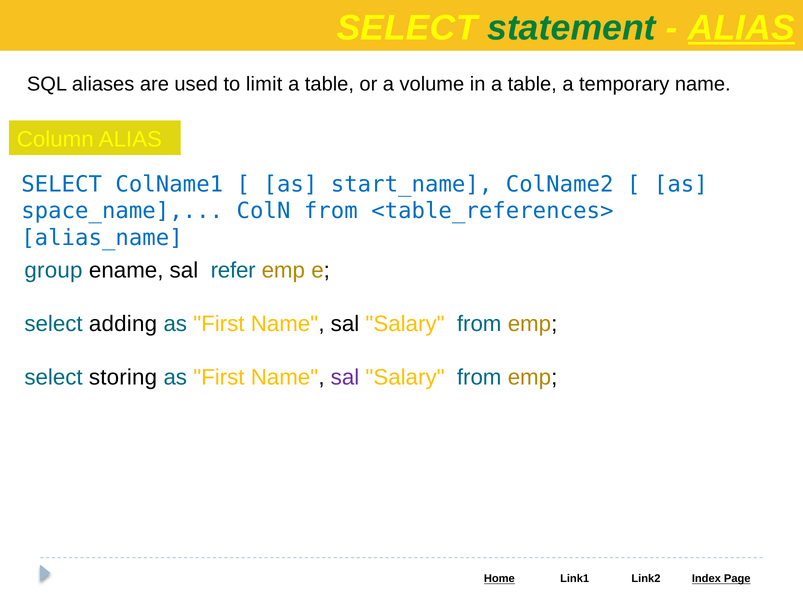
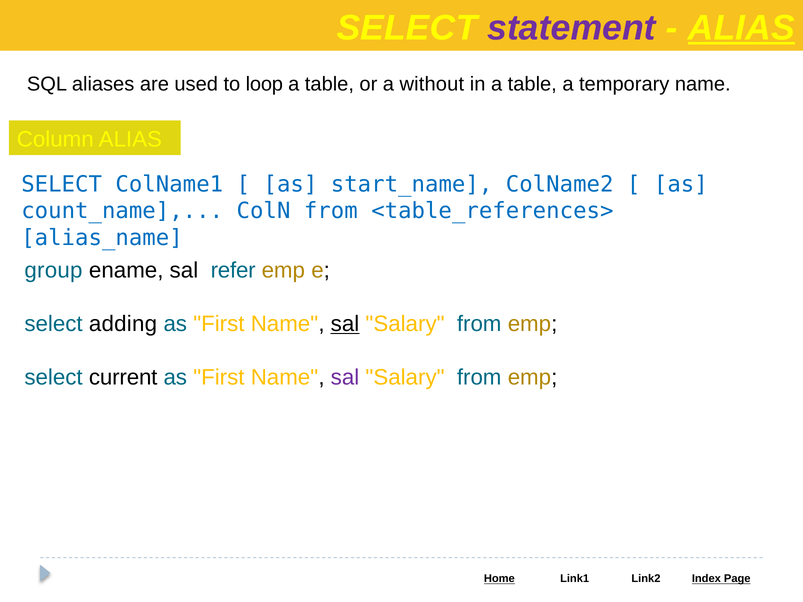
statement colour: green -> purple
limit: limit -> loop
volume: volume -> without
space_name: space_name -> count_name
sal at (345, 324) underline: none -> present
storing: storing -> current
